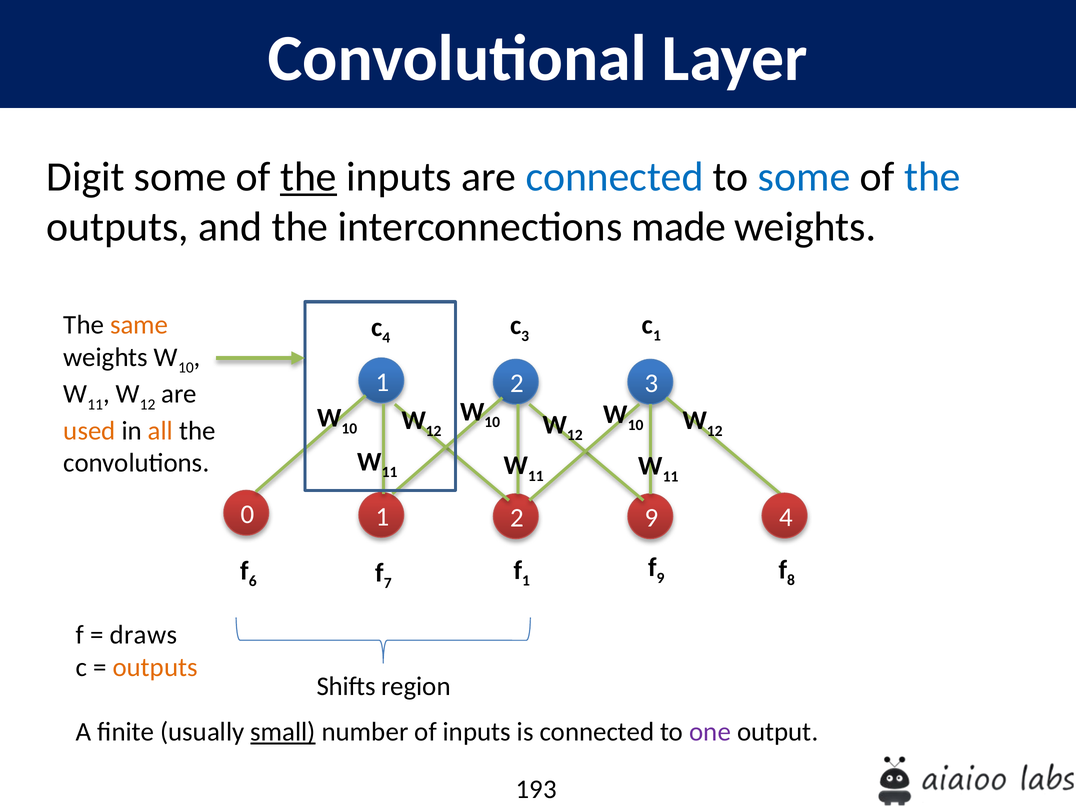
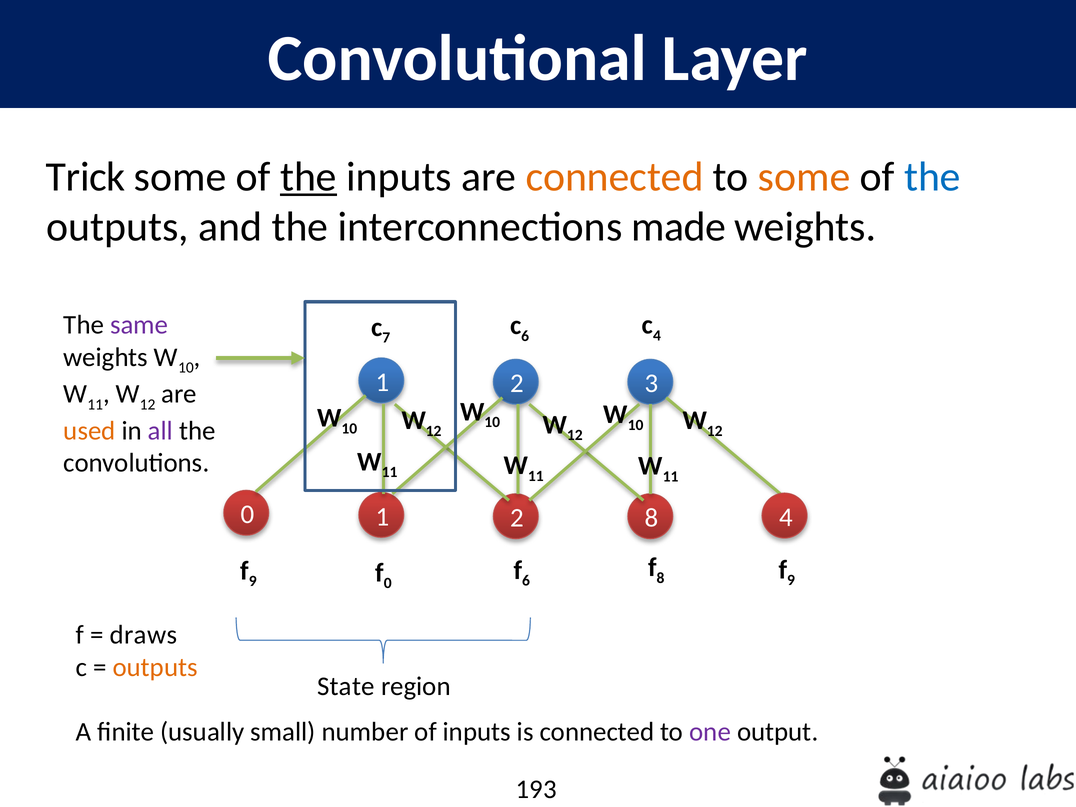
Digit: Digit -> Trick
connected at (615, 177) colour: blue -> orange
some at (804, 177) colour: blue -> orange
same colour: orange -> purple
c 4: 4 -> 7
c 3: 3 -> 6
c 1: 1 -> 4
all colour: orange -> purple
2 9: 9 -> 8
8 at (791, 580): 8 -> 9
6 at (253, 581): 6 -> 9
f 7: 7 -> 0
f 1: 1 -> 6
f 9: 9 -> 8
Shifts: Shifts -> State
small underline: present -> none
